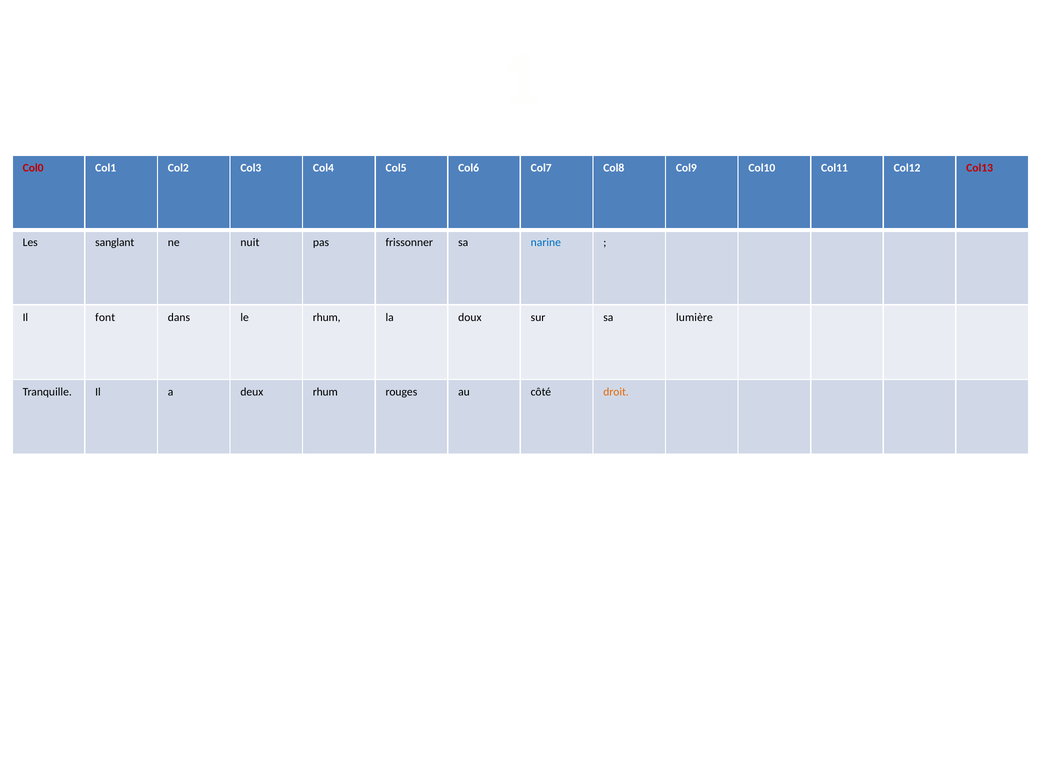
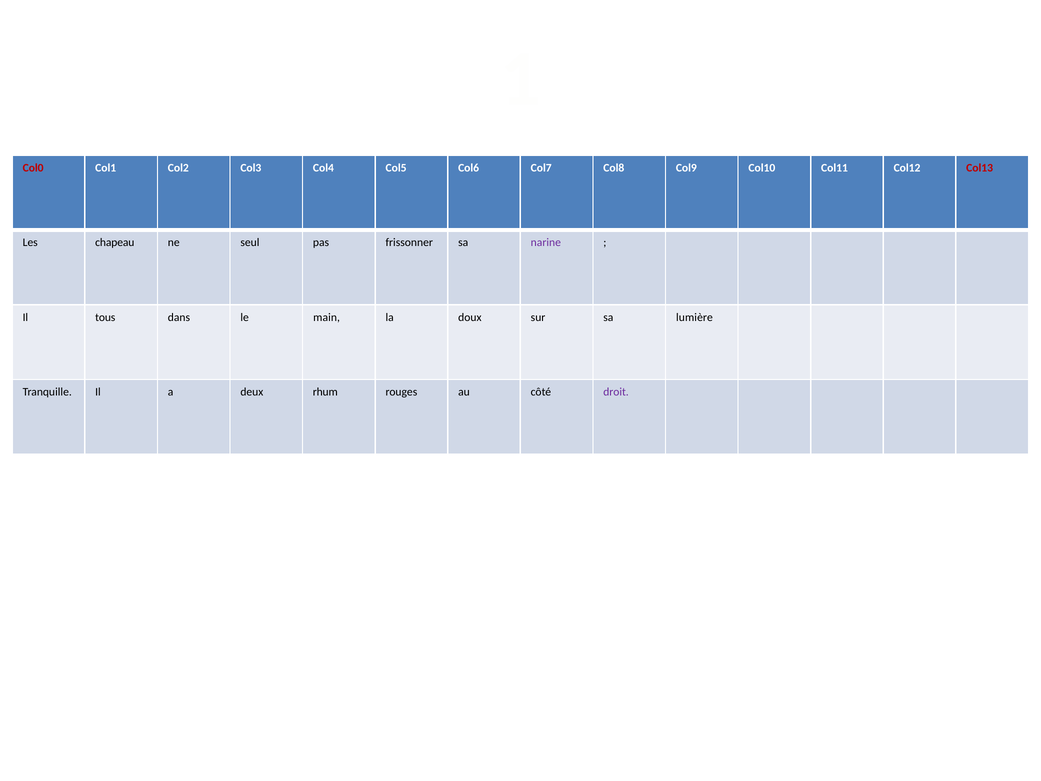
sanglant: sanglant -> chapeau
nuit: nuit -> seul
narine colour: blue -> purple
font: font -> tous
le rhum: rhum -> main
droit colour: orange -> purple
